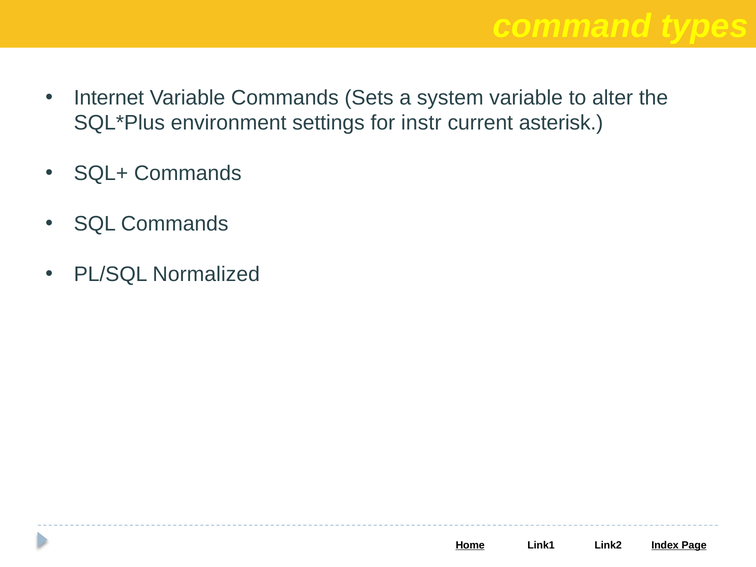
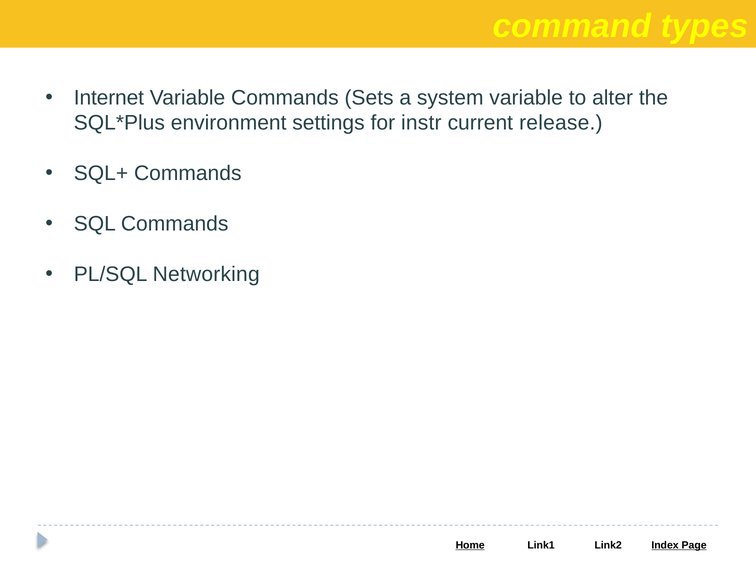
asterisk: asterisk -> release
Normalized: Normalized -> Networking
